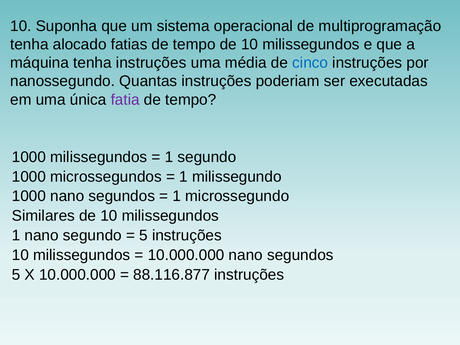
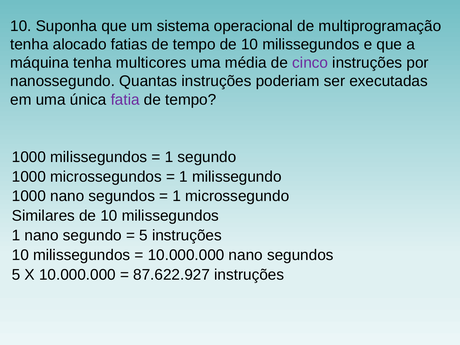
tenha instruções: instruções -> multicores
cinco colour: blue -> purple
88.116.877: 88.116.877 -> 87.622.927
